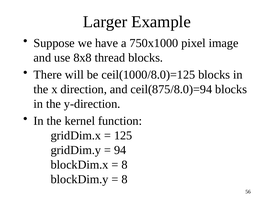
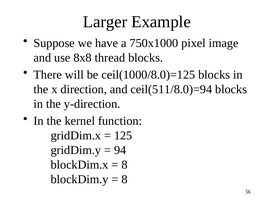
ceil(875/8.0)=94: ceil(875/8.0)=94 -> ceil(511/8.0)=94
